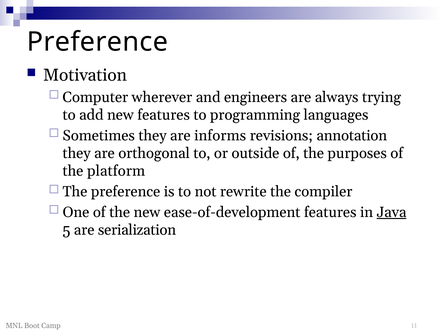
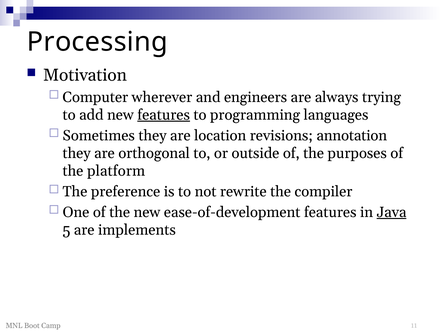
Preference at (97, 42): Preference -> Processing
features at (164, 115) underline: none -> present
informs: informs -> location
serialization: serialization -> implements
